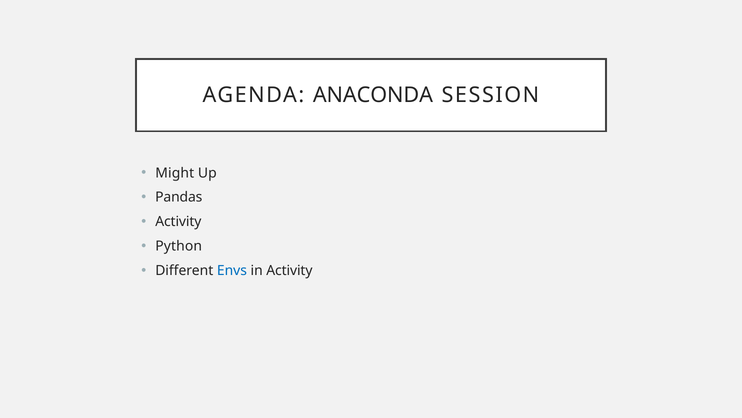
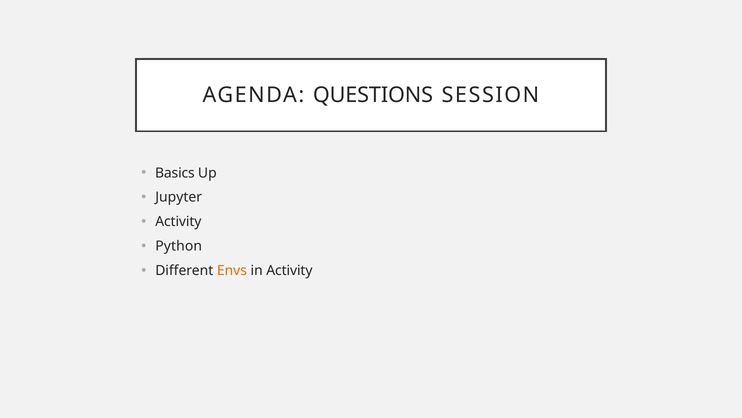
ANACONDA: ANACONDA -> QUESTIONS
Might: Might -> Basics
Pandas: Pandas -> Jupyter
Envs colour: blue -> orange
